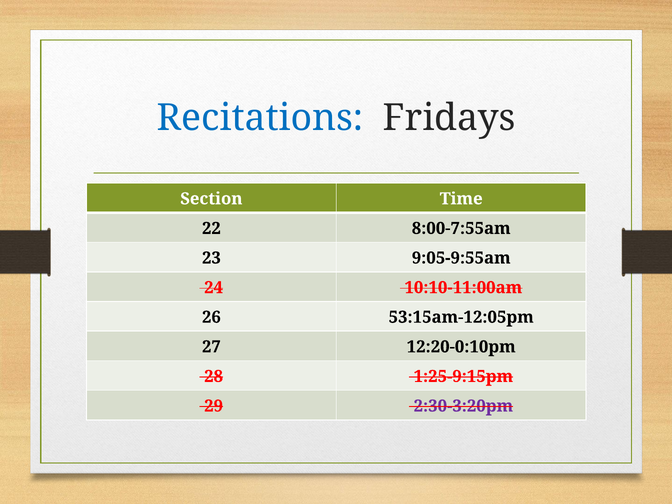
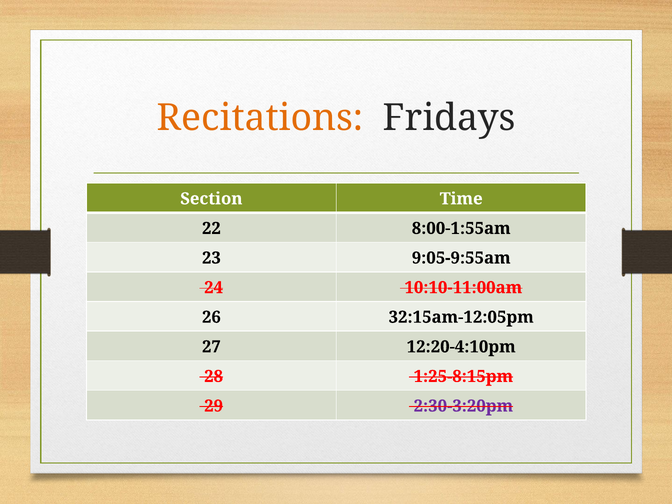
Recitations colour: blue -> orange
8:00-7:55am: 8:00-7:55am -> 8:00-1:55am
53:15am-12:05pm: 53:15am-12:05pm -> 32:15am-12:05pm
12:20-0:10pm: 12:20-0:10pm -> 12:20-4:10pm
1:25-9:15pm: 1:25-9:15pm -> 1:25-8:15pm
